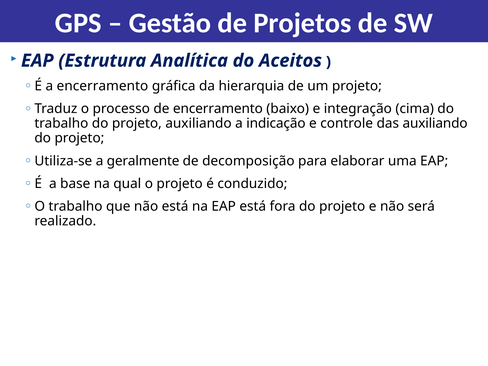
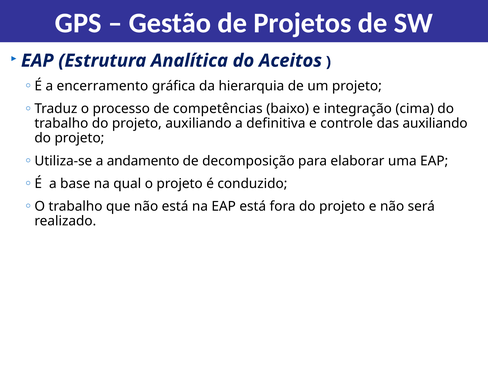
de encerramento: encerramento -> competências
indicação: indicação -> definitiva
geralmente: geralmente -> andamento
